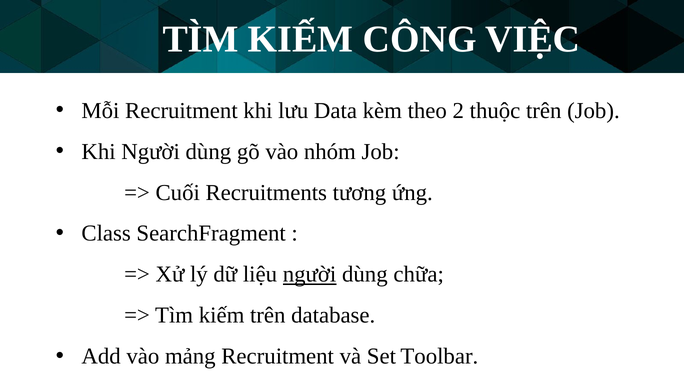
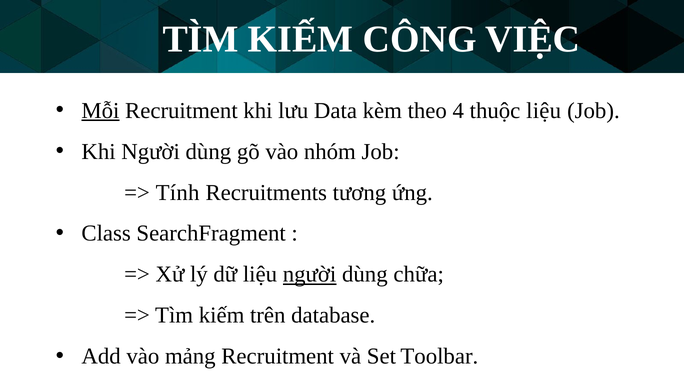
Mỗi underline: none -> present
2: 2 -> 4
thuộc trên: trên -> liệu
Cuối: Cuối -> Tính
